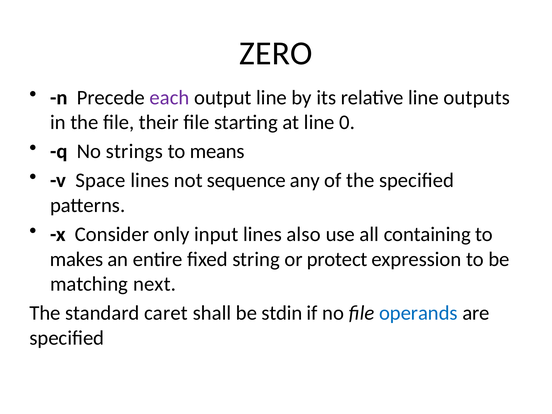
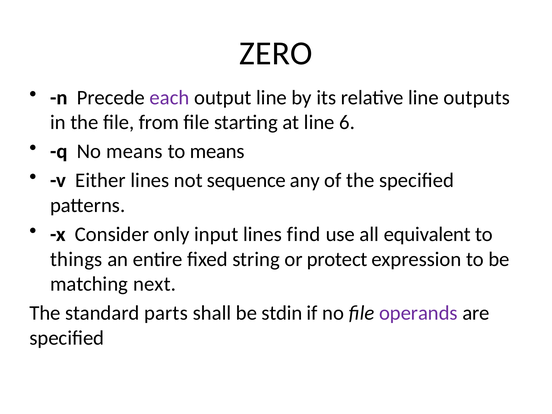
their: their -> from
0: 0 -> 6
No strings: strings -> means
Space: Space -> Either
also: also -> find
containing: containing -> equivalent
makes: makes -> things
caret: caret -> parts
operands colour: blue -> purple
